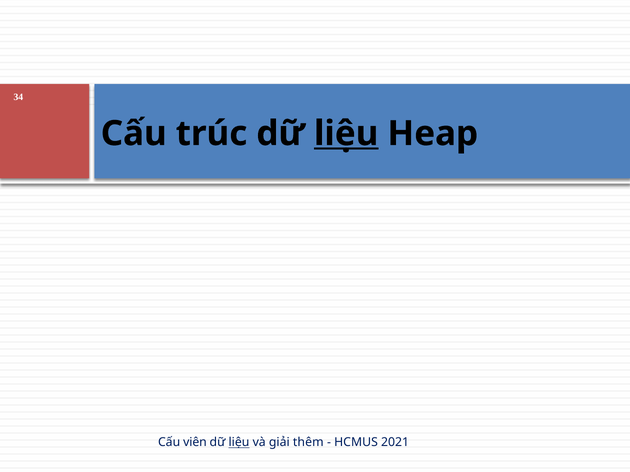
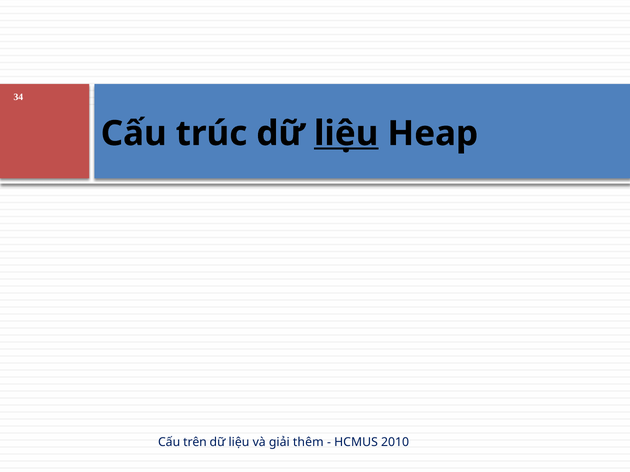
viên: viên -> trên
liệu at (239, 443) underline: present -> none
2021: 2021 -> 2010
